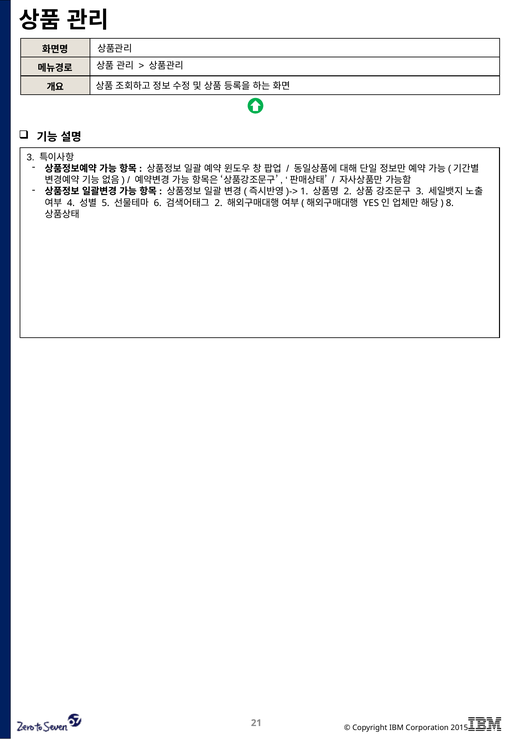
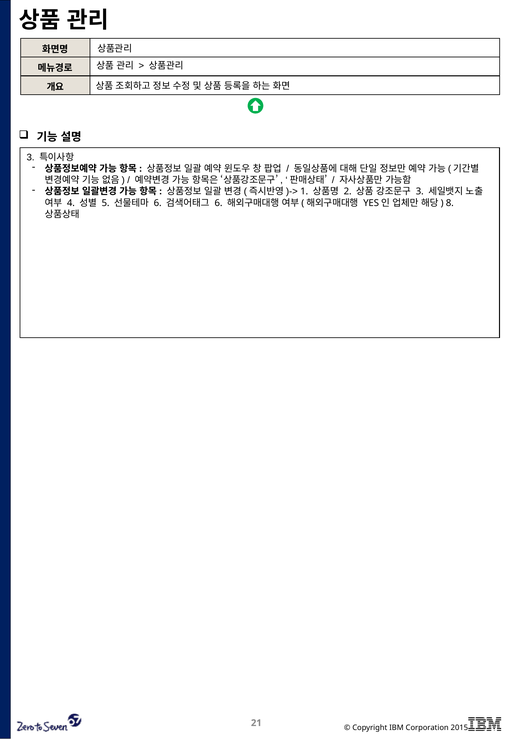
2 at (219, 203): 2 -> 6
